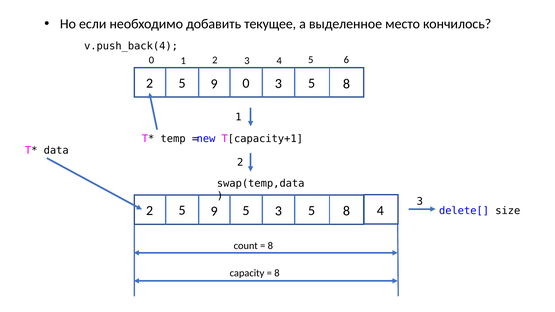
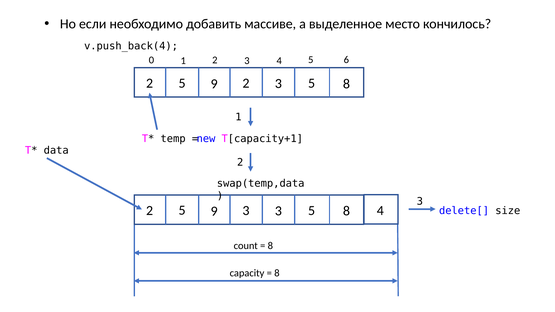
текущее: текущее -> массиве
9 0: 0 -> 2
9 5: 5 -> 3
